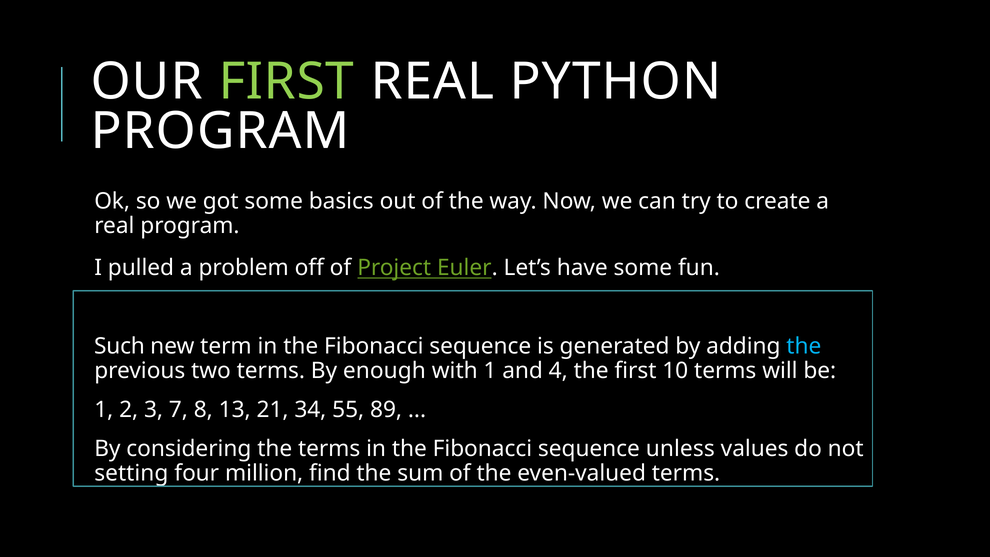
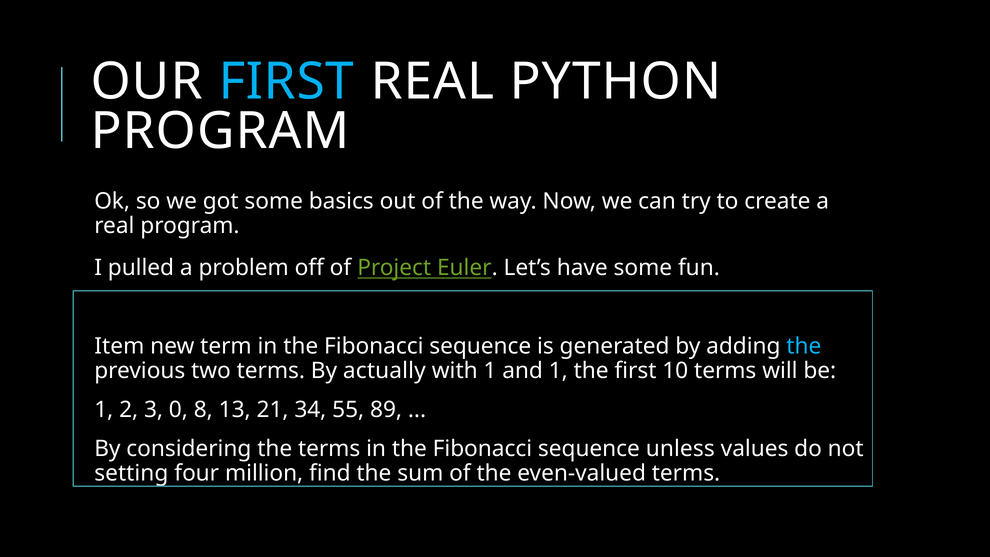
FIRST at (286, 81) colour: light green -> light blue
Such: Such -> Item
enough: enough -> actually
and 4: 4 -> 1
7: 7 -> 0
